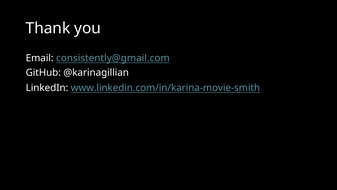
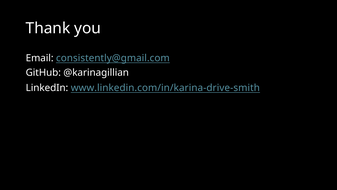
www.linkedin.com/in/karina-movie-smith: www.linkedin.com/in/karina-movie-smith -> www.linkedin.com/in/karina-drive-smith
